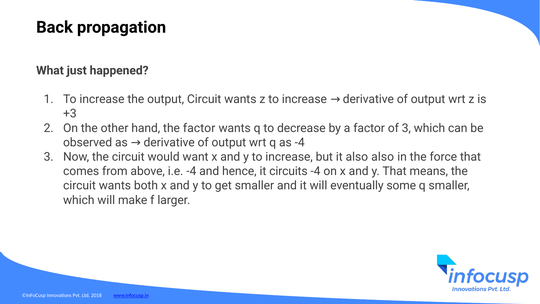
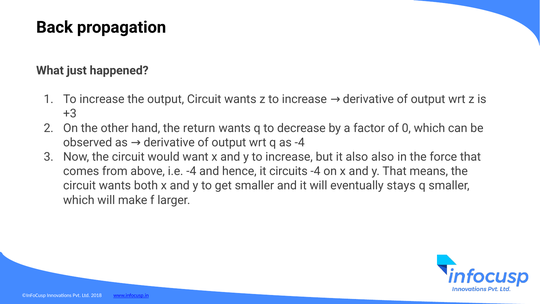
the factor: factor -> return
of 3: 3 -> 0
some: some -> stays
